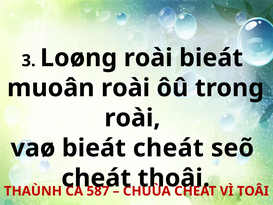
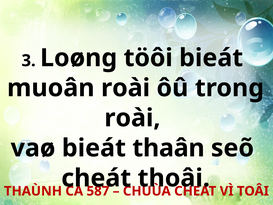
Loøng roài: roài -> töôi
bieát cheát: cheát -> thaân
